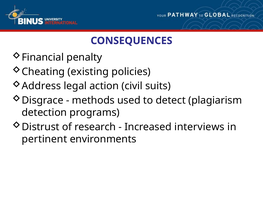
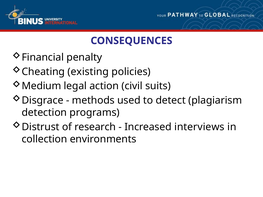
Address: Address -> Medium
pertinent: pertinent -> collection
